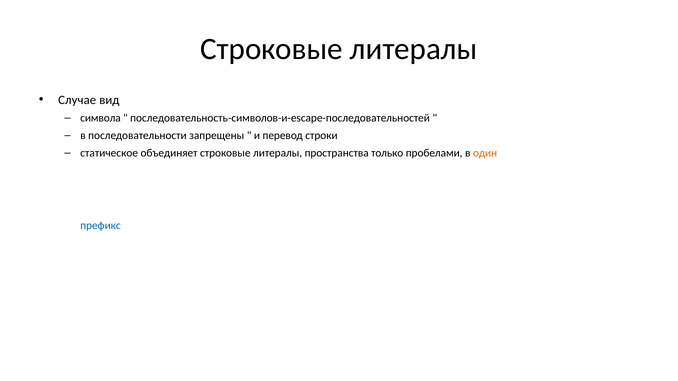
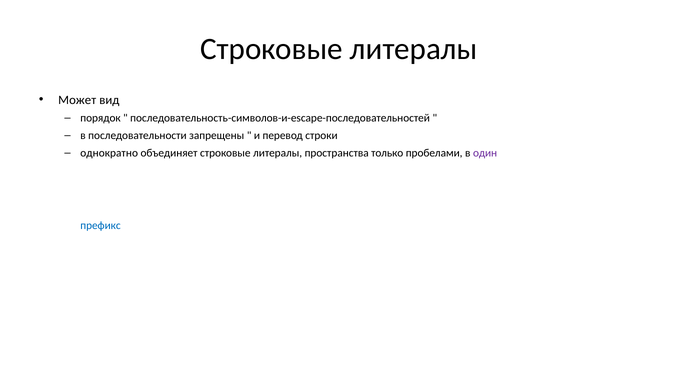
Случае: Случае -> Может
символа: символа -> порядок
статическое at (109, 153): статическое -> однократно
один colour: orange -> purple
